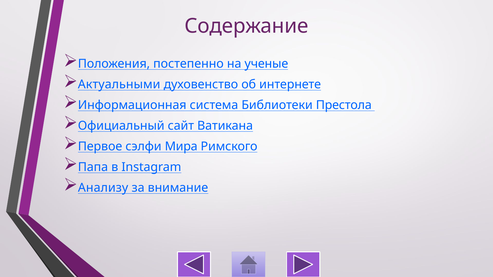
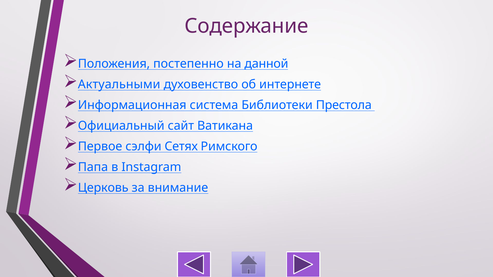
ученые: ученые -> данной
Мира: Мира -> Сетях
Анализу: Анализу -> Церковь
